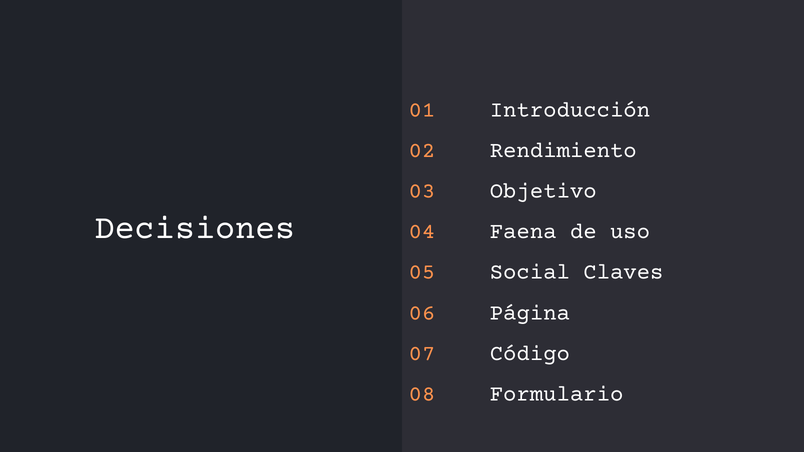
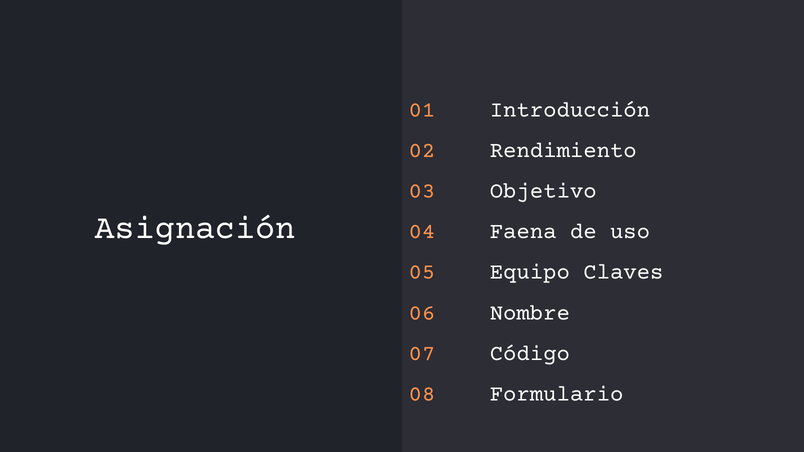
Decisiones: Decisiones -> Asignación
Social: Social -> Equipo
Página: Página -> Nombre
